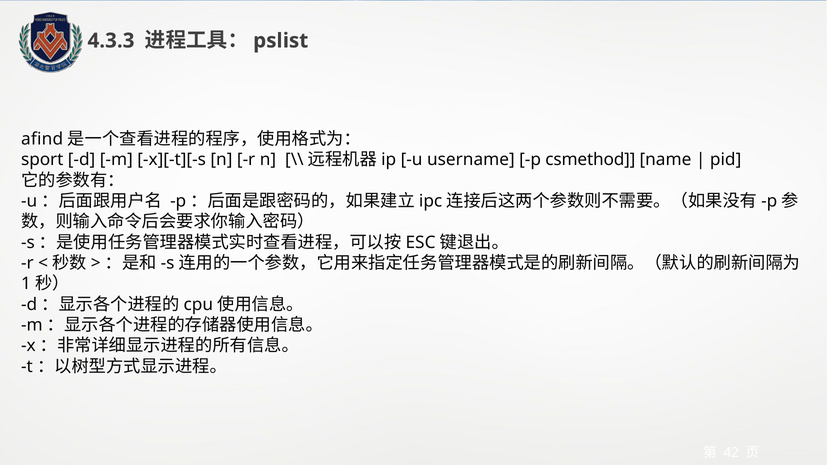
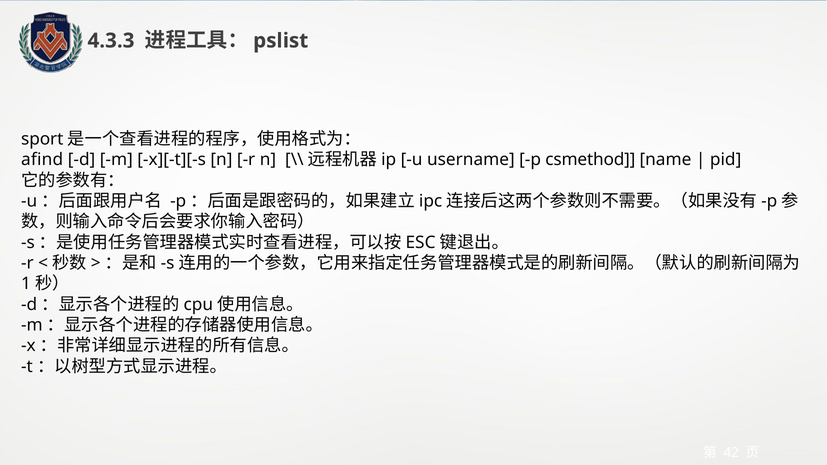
afind: afind -> sport
sport: sport -> afind
